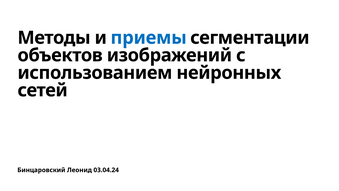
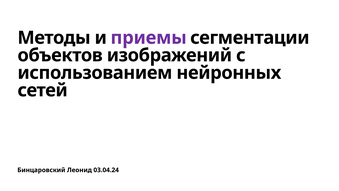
приемы colour: blue -> purple
